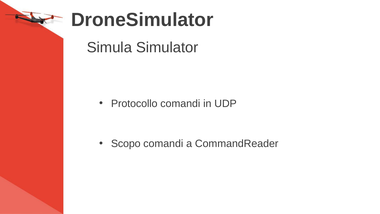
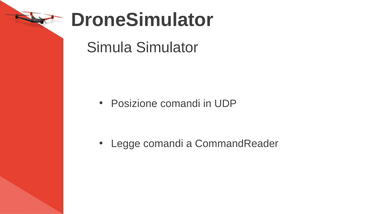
Protocollo: Protocollo -> Posizione
Scopo: Scopo -> Legge
